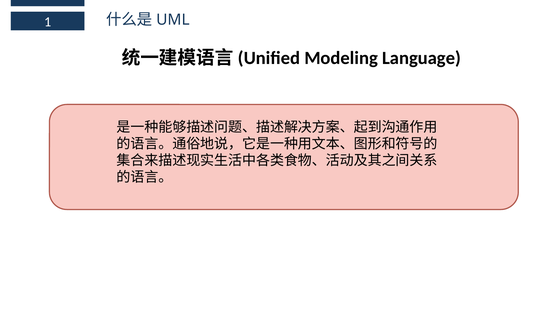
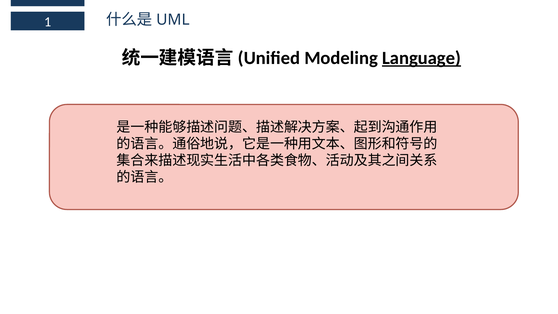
Language underline: none -> present
